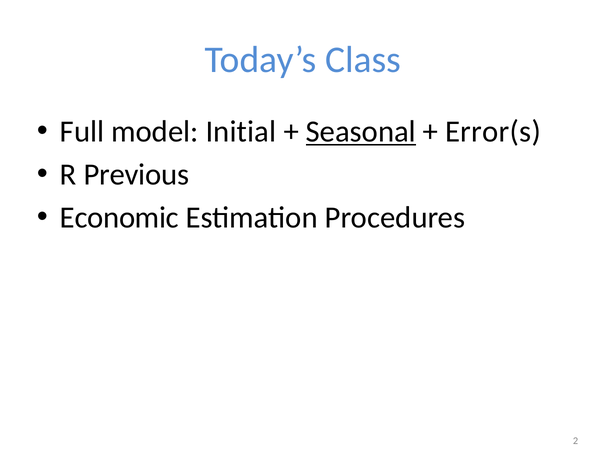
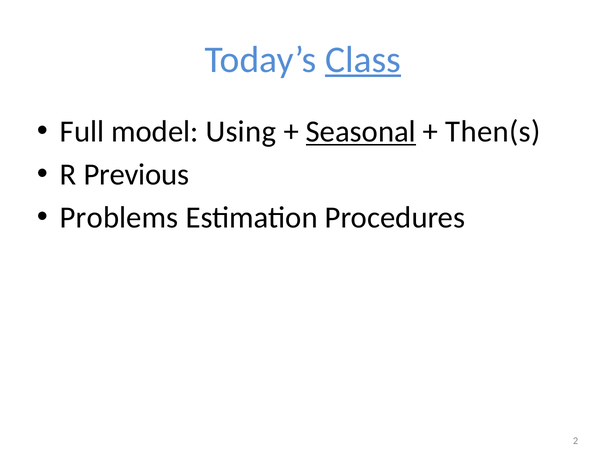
Class underline: none -> present
Initial: Initial -> Using
Error(s: Error(s -> Then(s
Economic: Economic -> Problems
